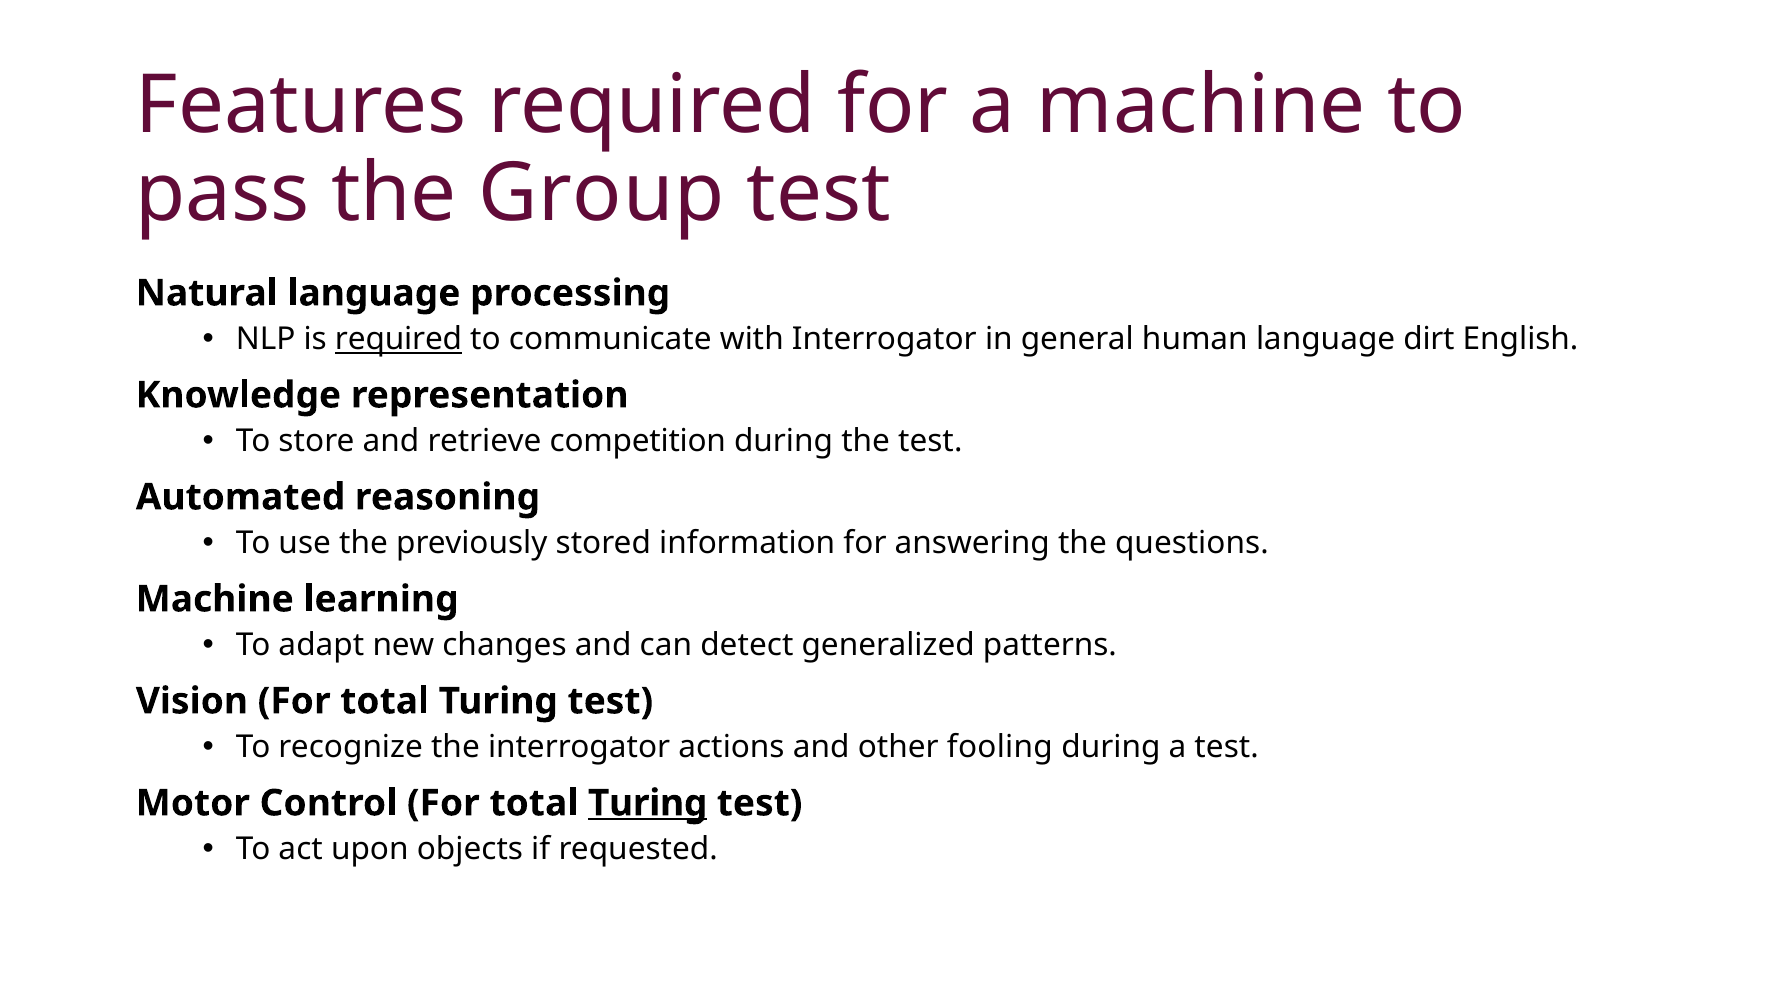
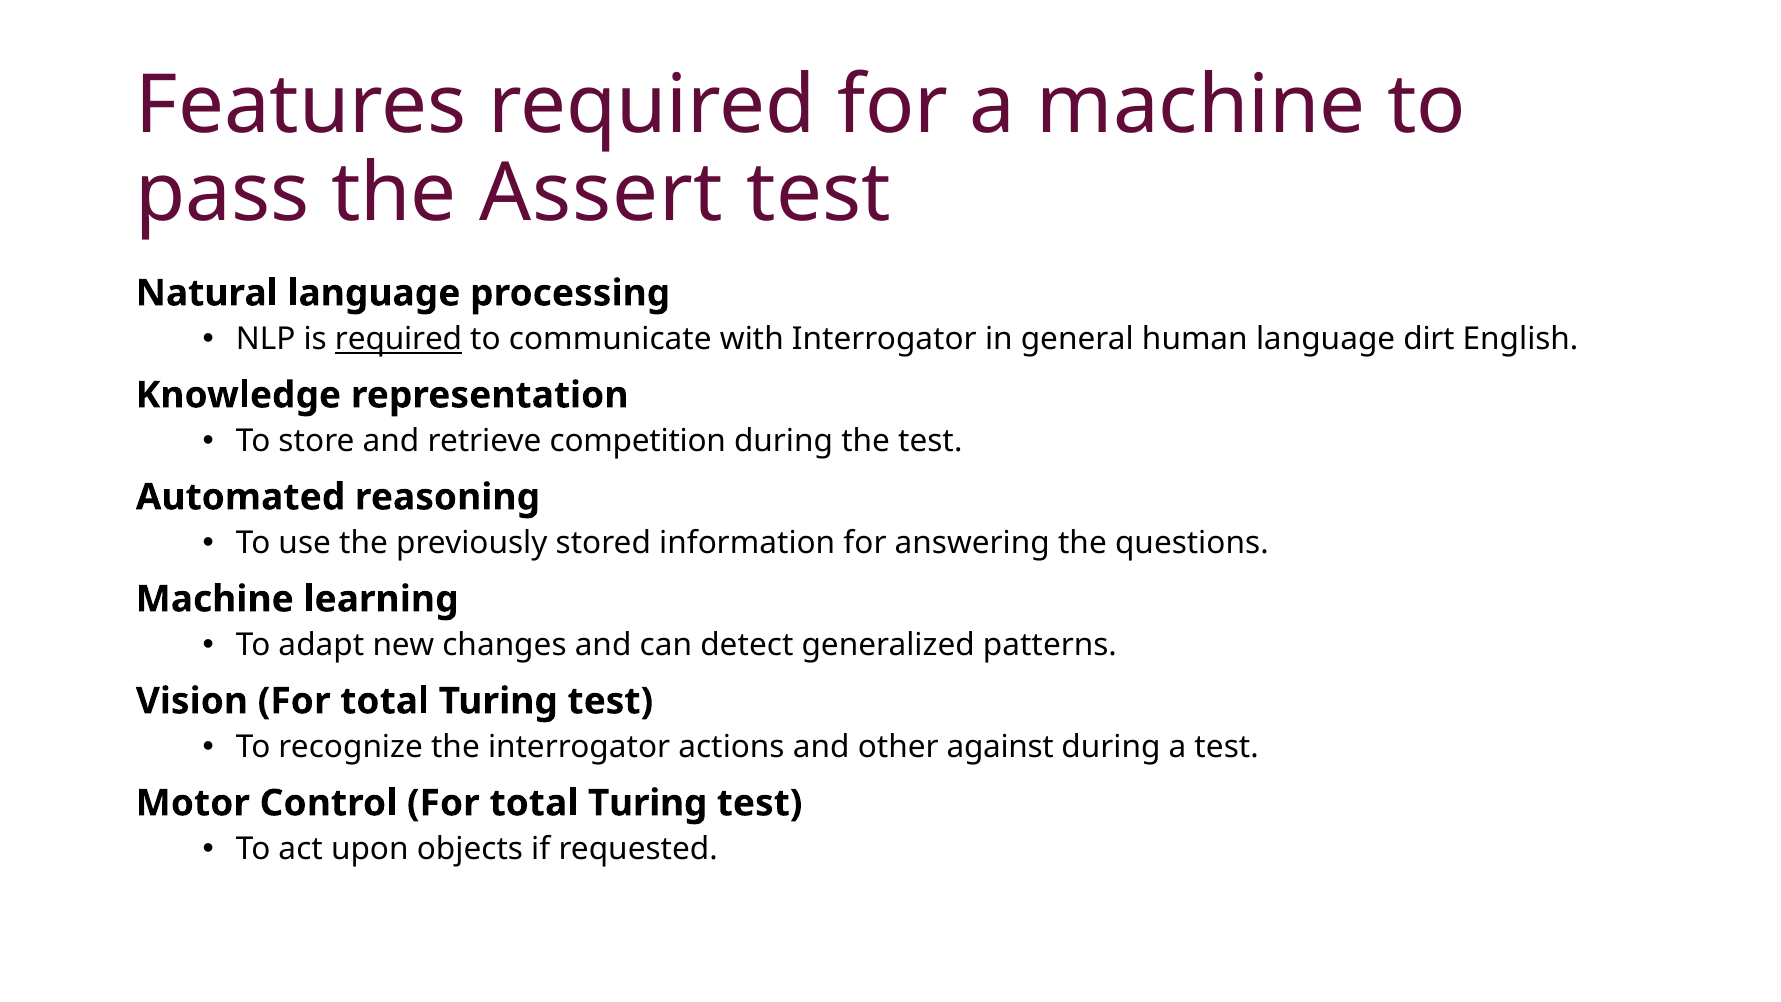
Group: Group -> Assert
fooling: fooling -> against
Turing at (648, 803) underline: present -> none
